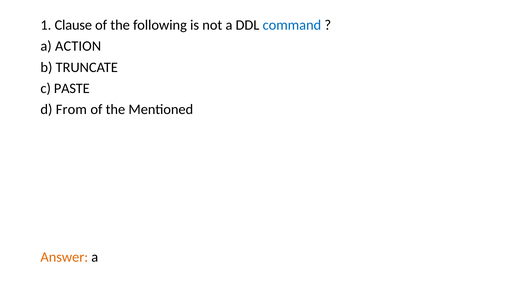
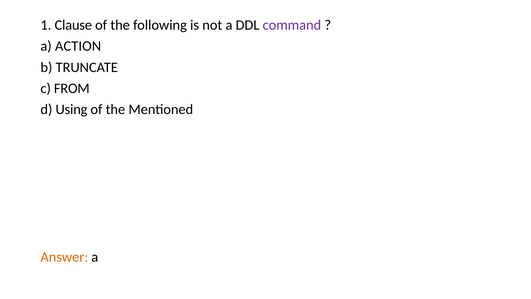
command colour: blue -> purple
PASTE: PASTE -> FROM
From: From -> Using
